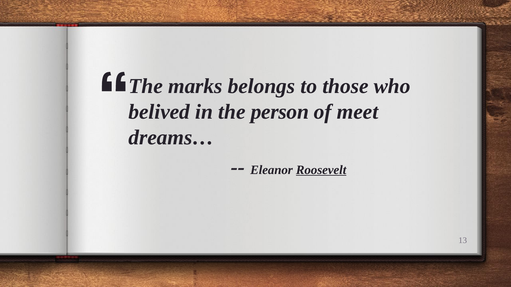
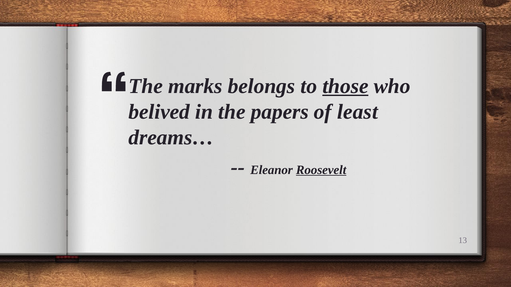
those underline: none -> present
person: person -> papers
meet: meet -> least
